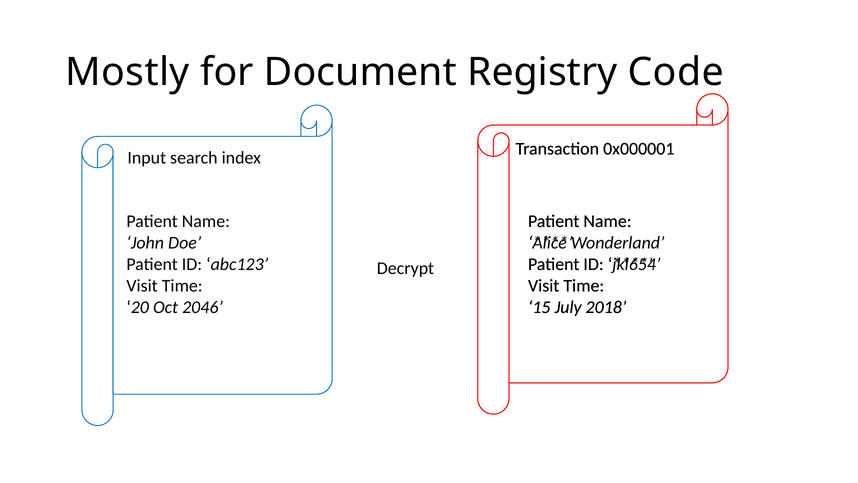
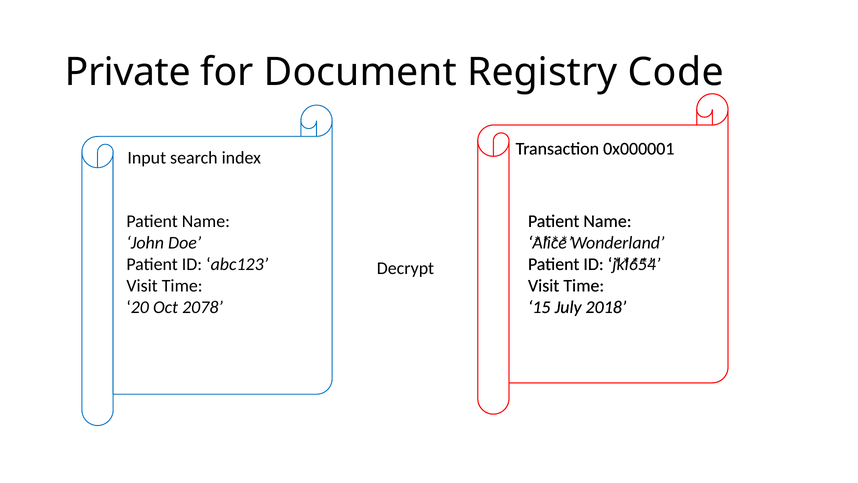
Mostly: Mostly -> Private
2046: 2046 -> 2078
